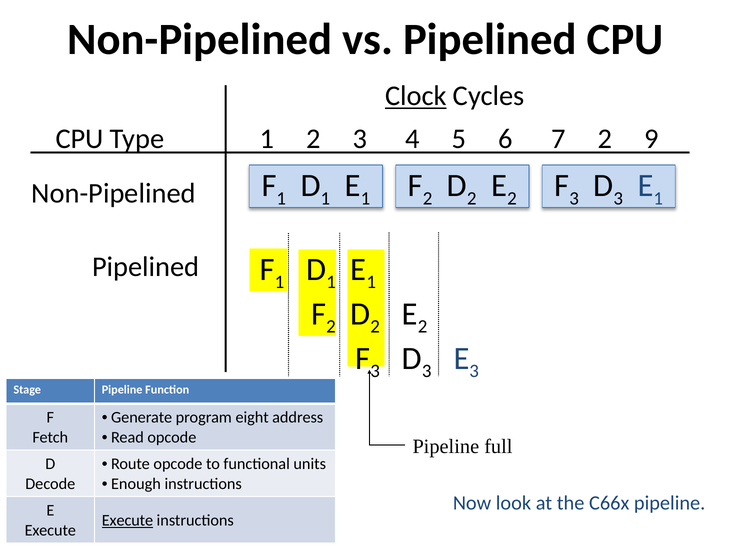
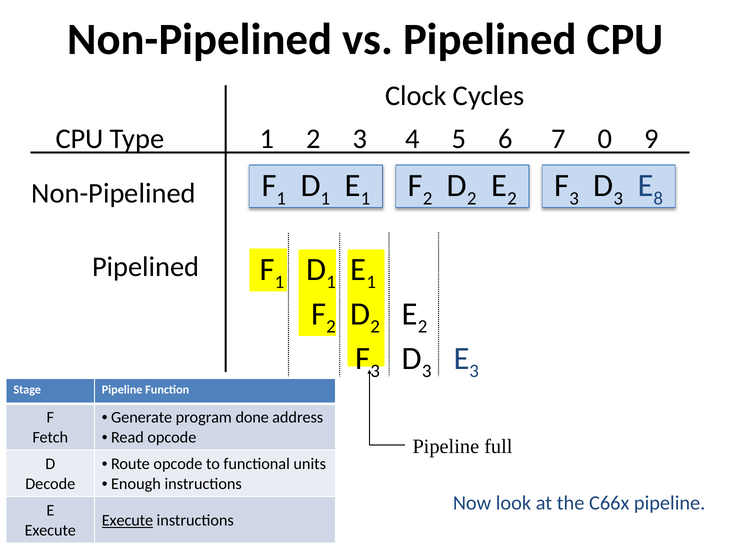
Clock underline: present -> none
7 2: 2 -> 0
3 E 1: 1 -> 8
eight: eight -> done
